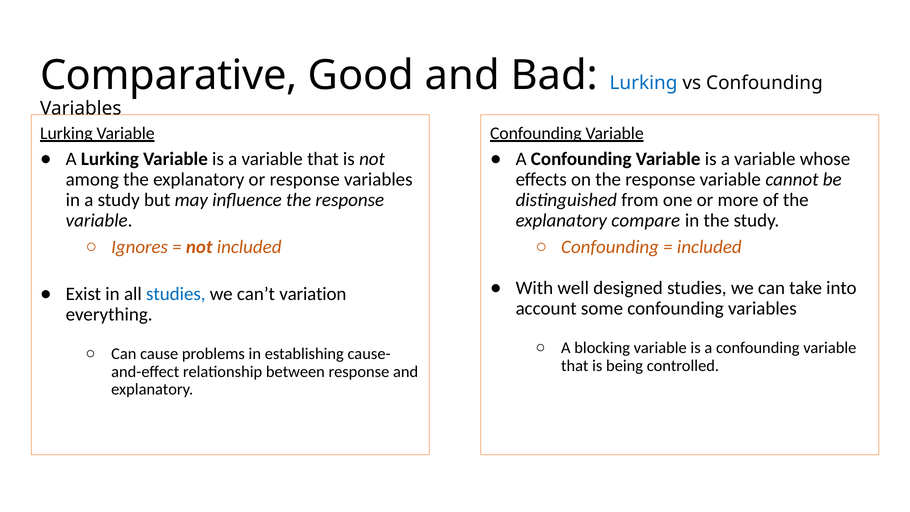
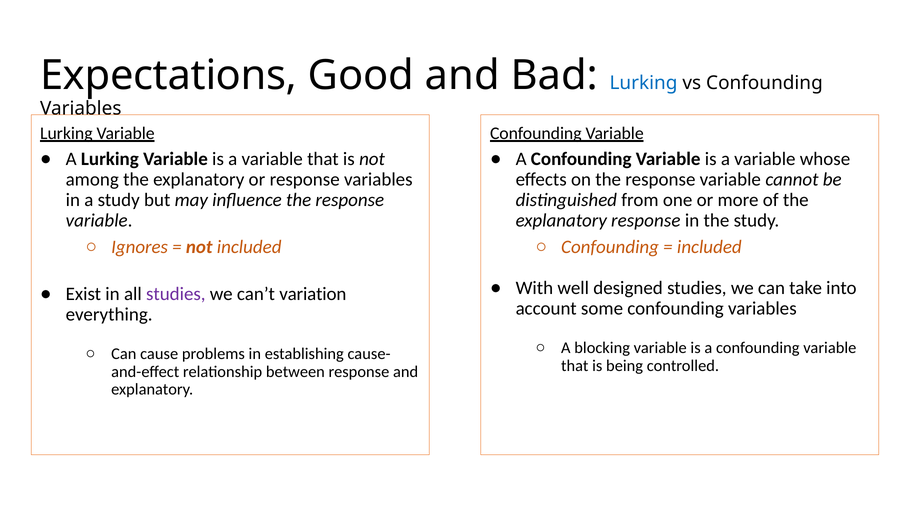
Comparative: Comparative -> Expectations
explanatory compare: compare -> response
studies at (176, 294) colour: blue -> purple
